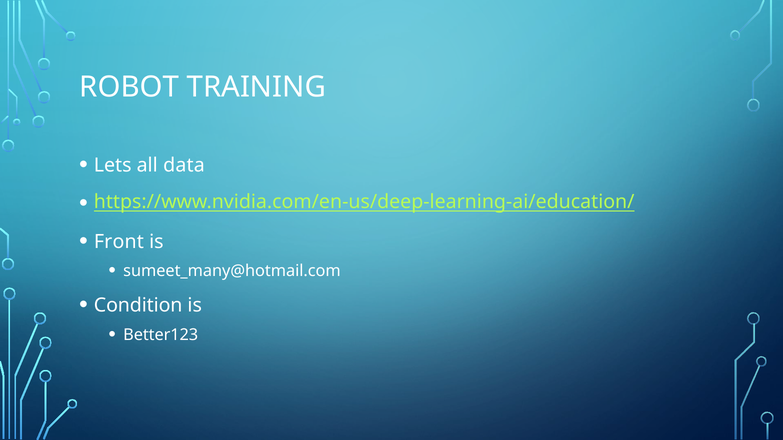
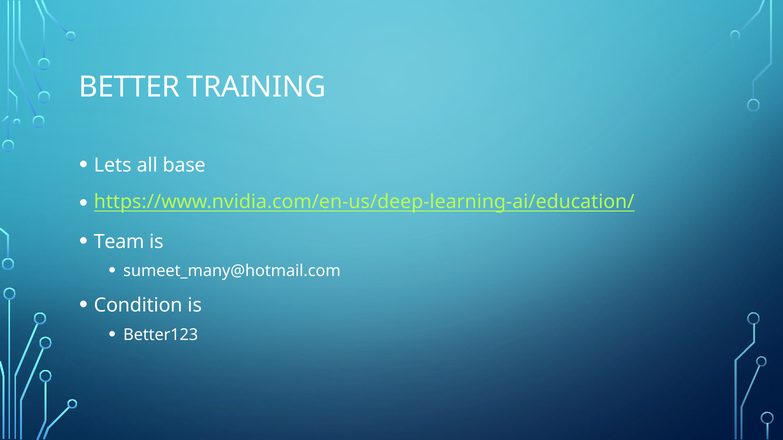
ROBOT: ROBOT -> BETTER
data: data -> base
Front: Front -> Team
